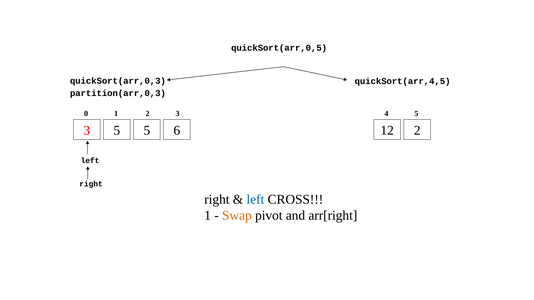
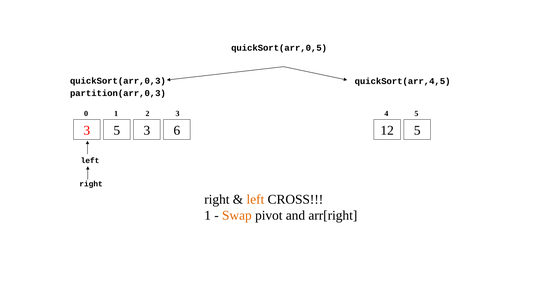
5 5: 5 -> 3
12 2: 2 -> 5
left at (255, 200) colour: blue -> orange
